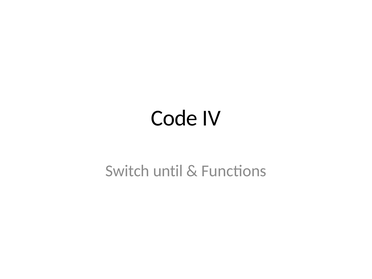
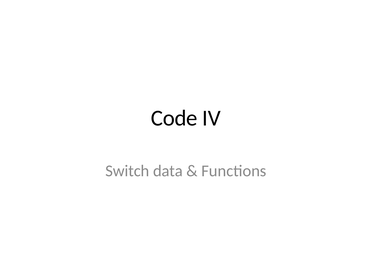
until: until -> data
